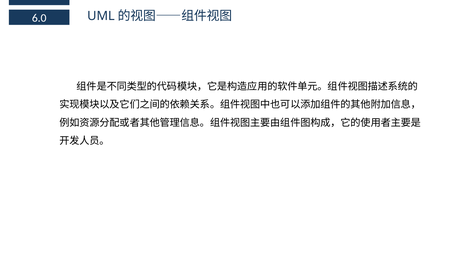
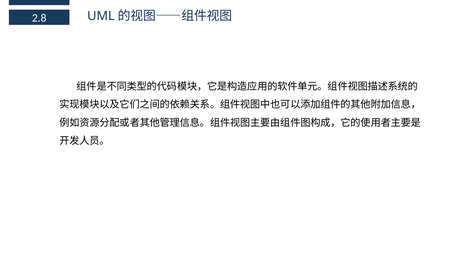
6.0: 6.0 -> 2.8
